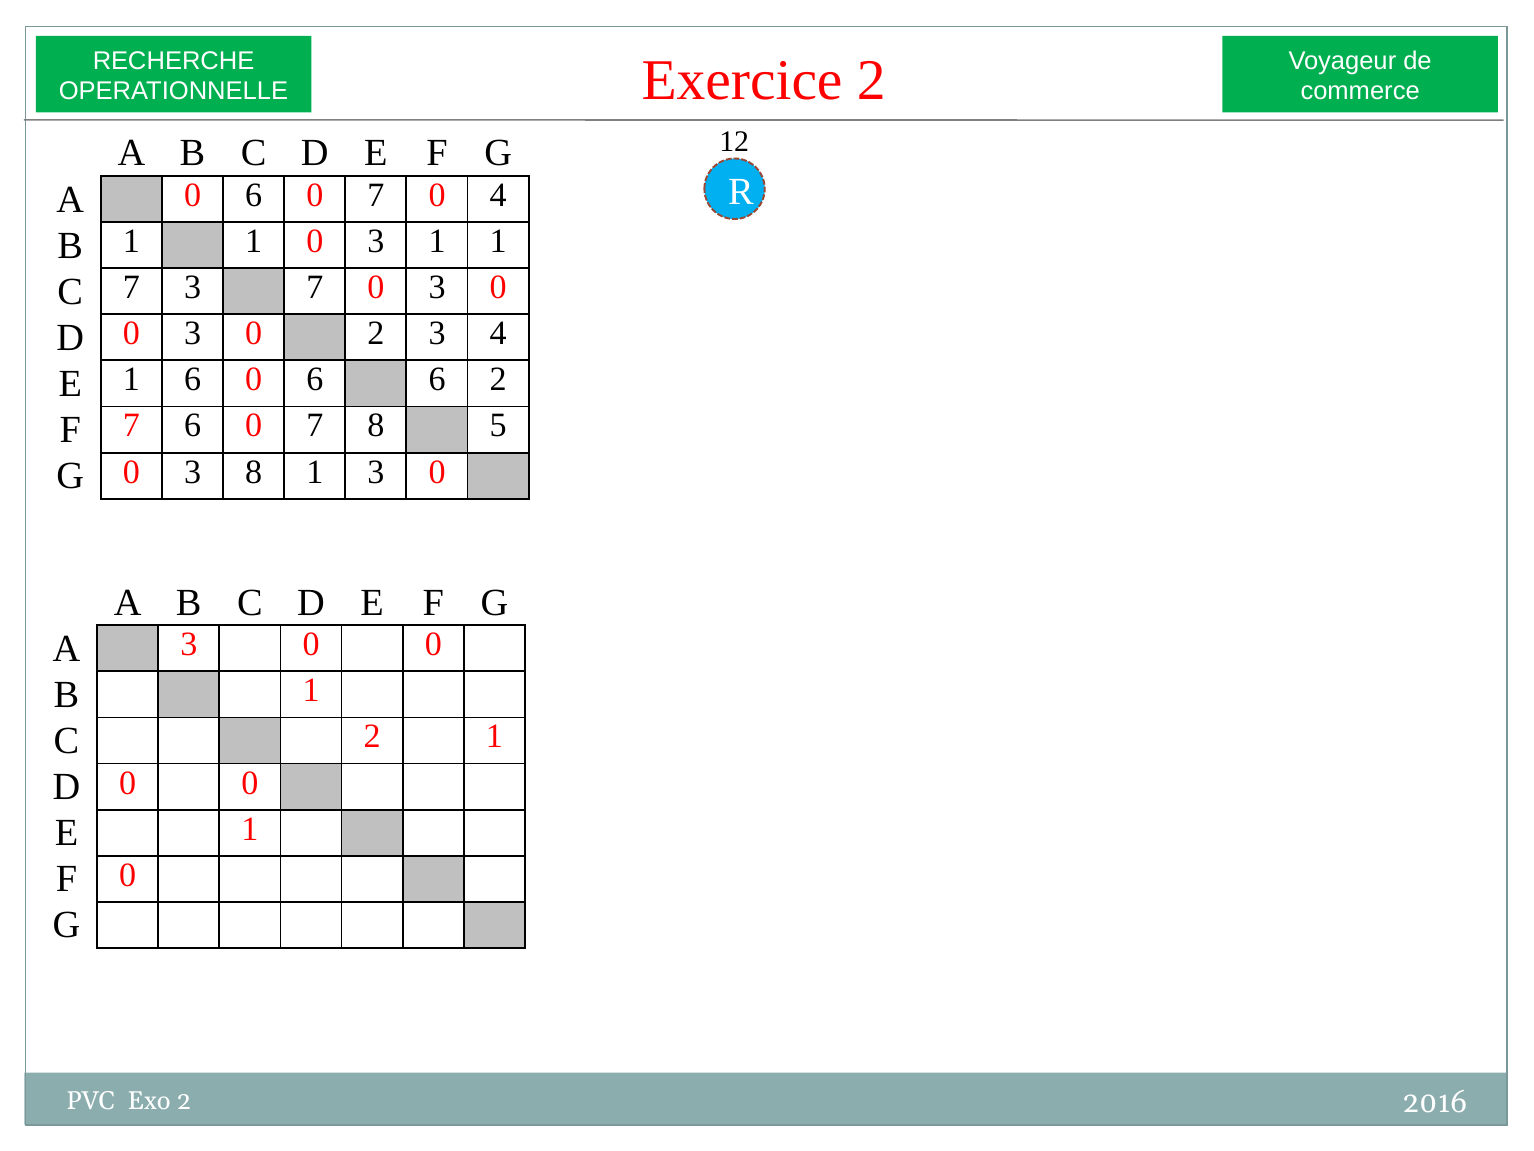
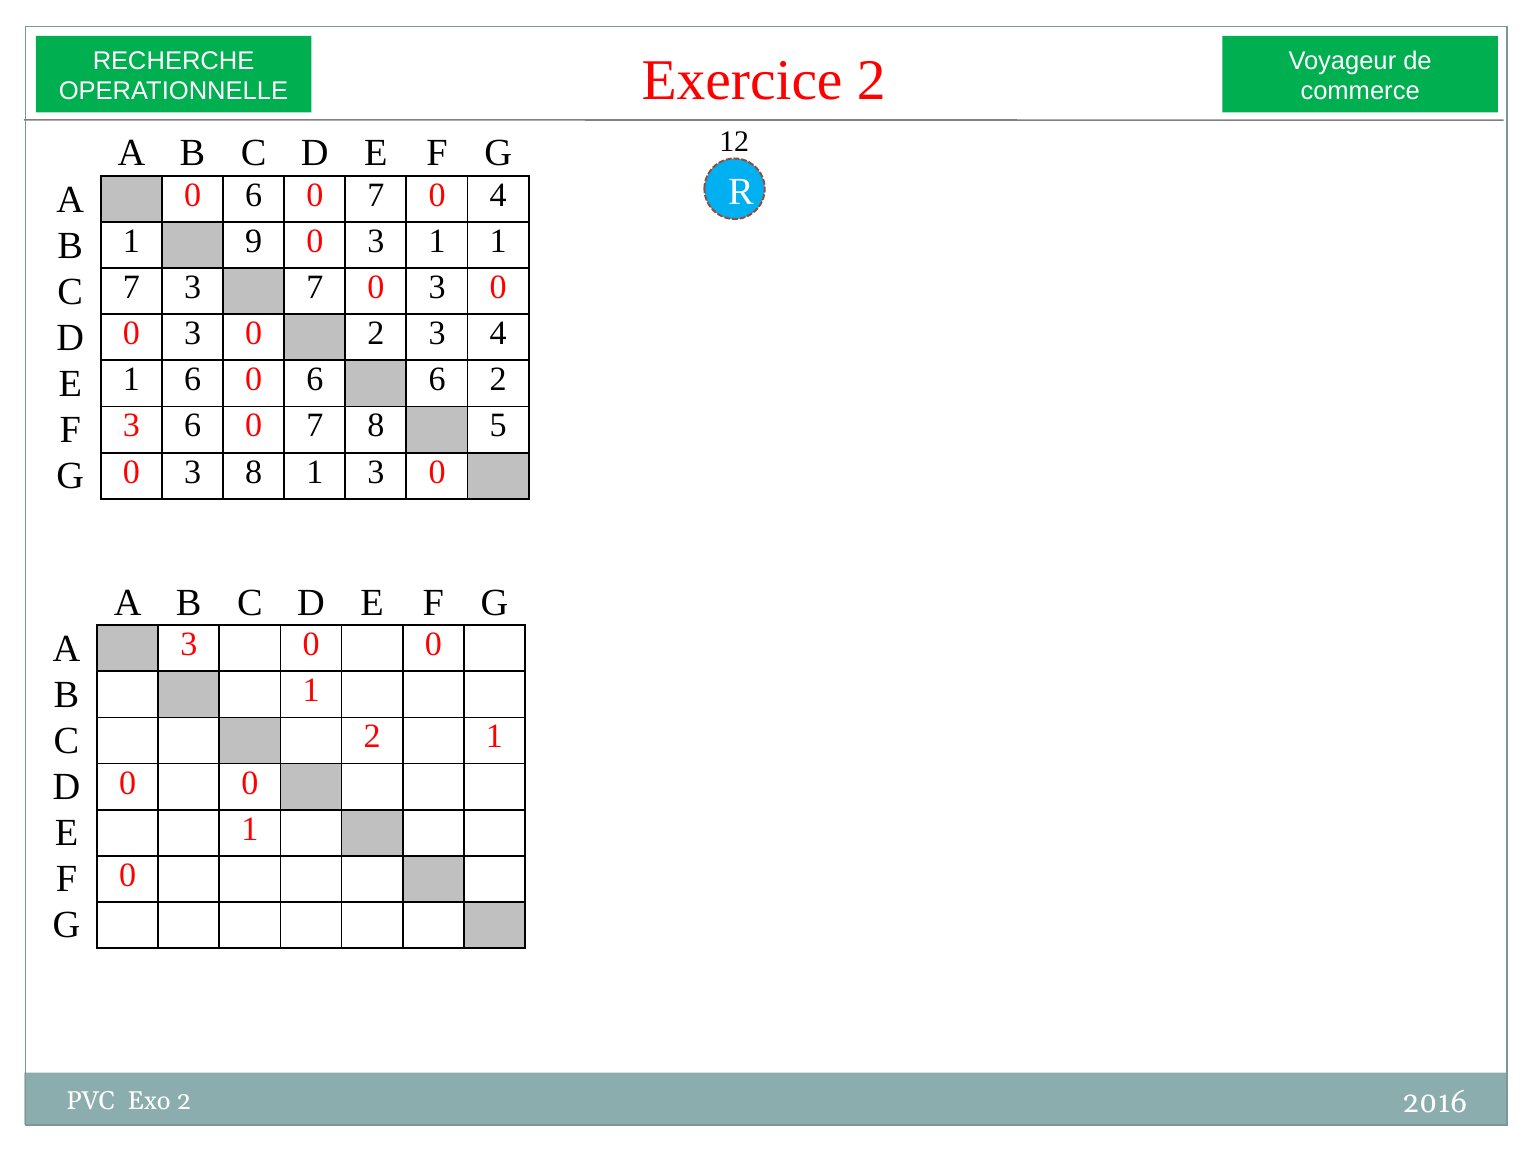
B 1 1: 1 -> 9
F 7: 7 -> 3
